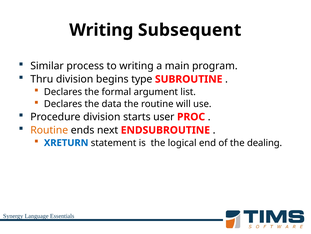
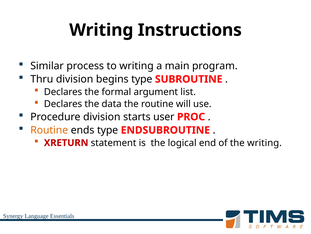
Subsequent: Subsequent -> Instructions
ends next: next -> type
XRETURN colour: blue -> red
the dealing: dealing -> writing
